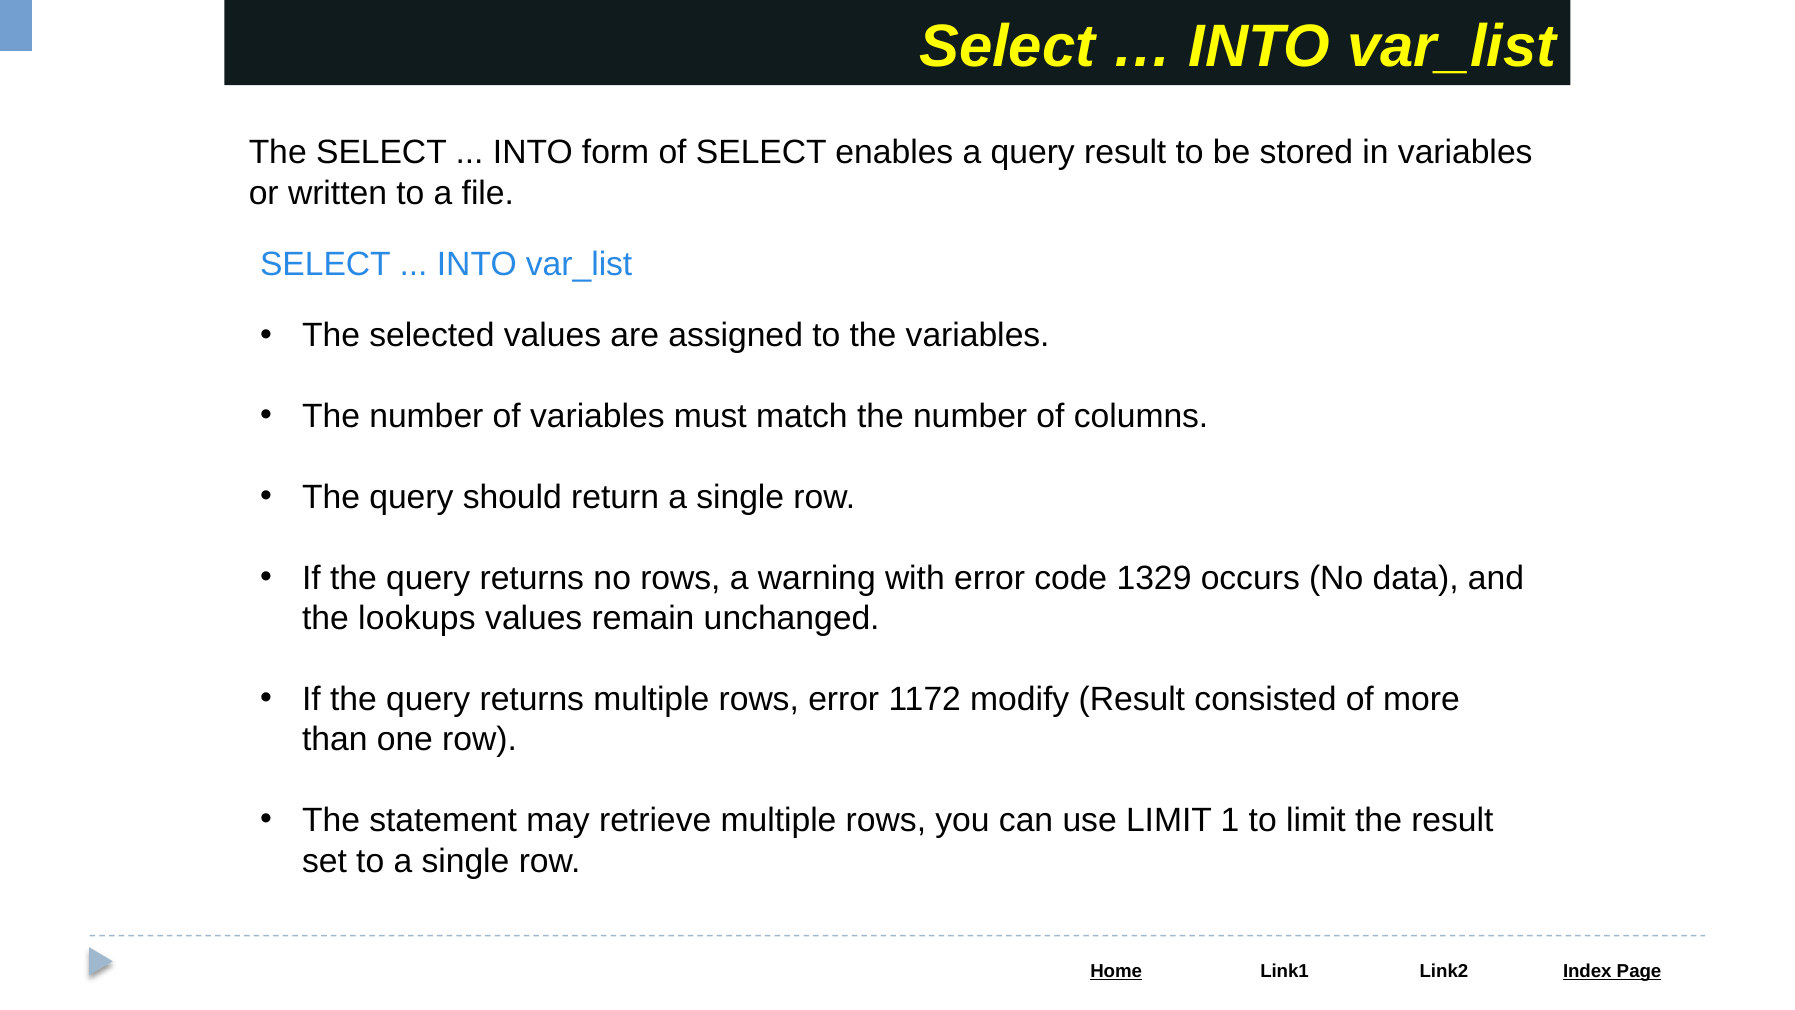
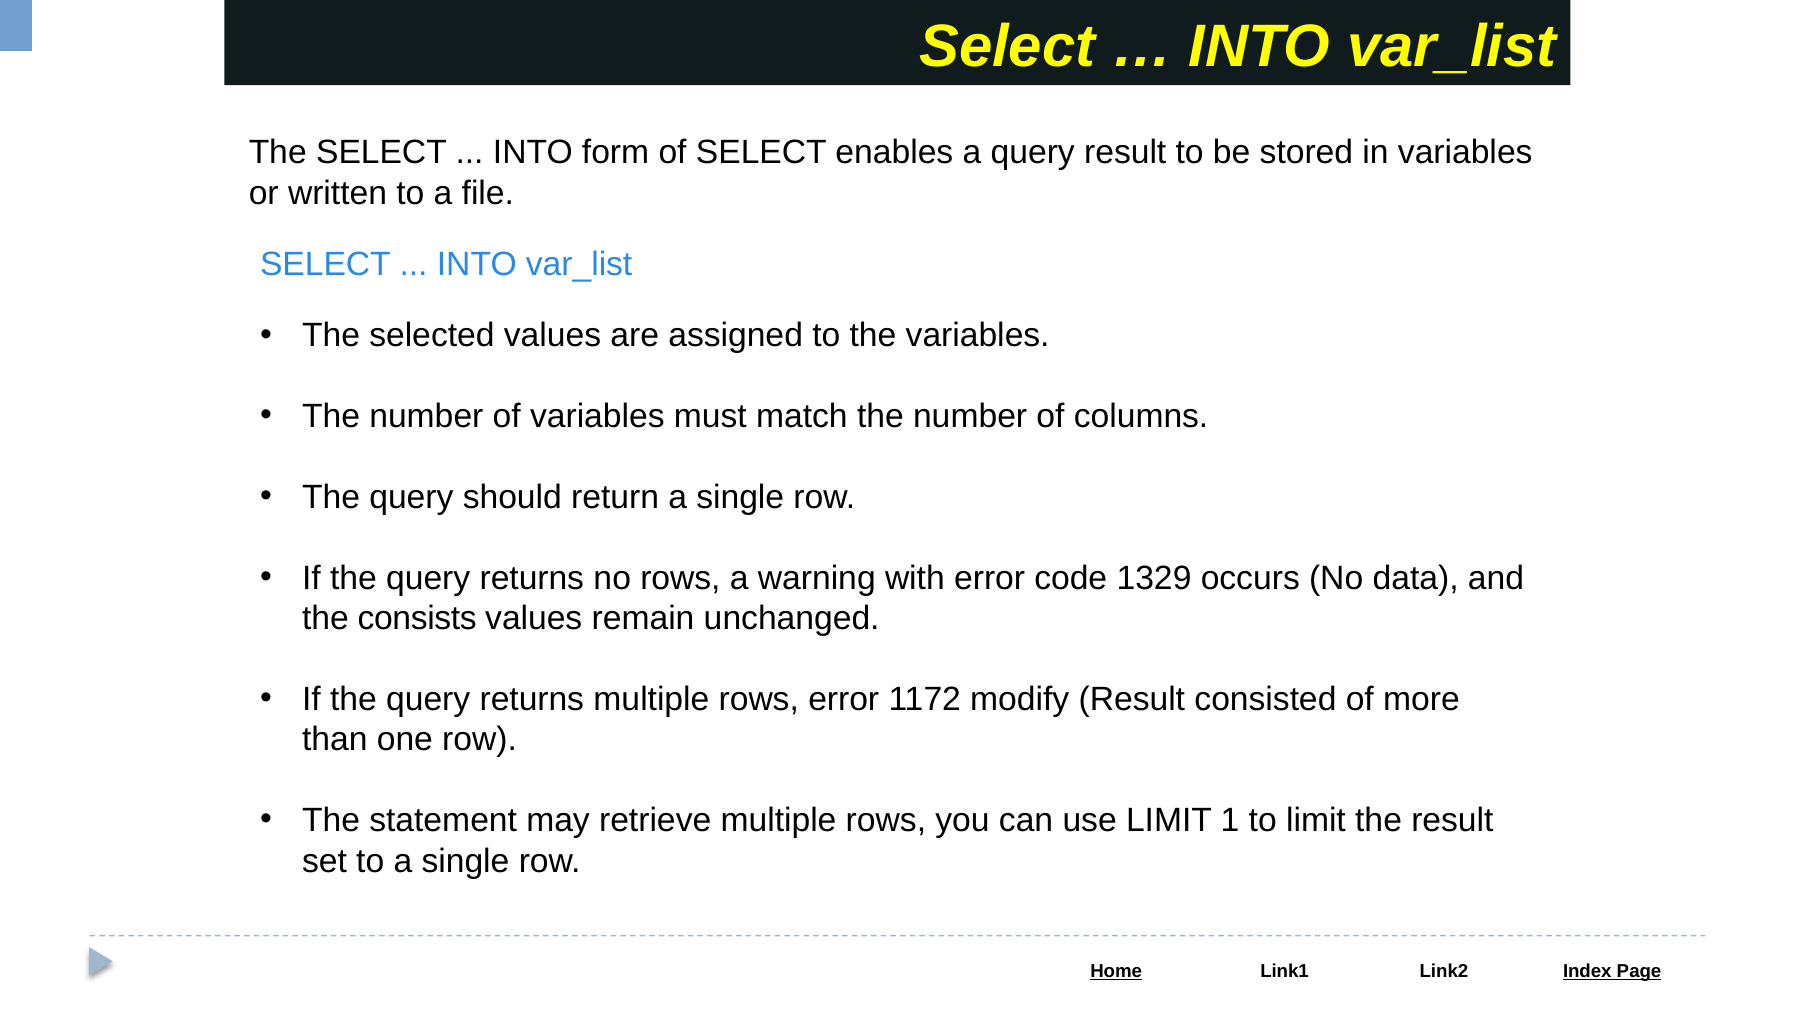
lookups: lookups -> consists
